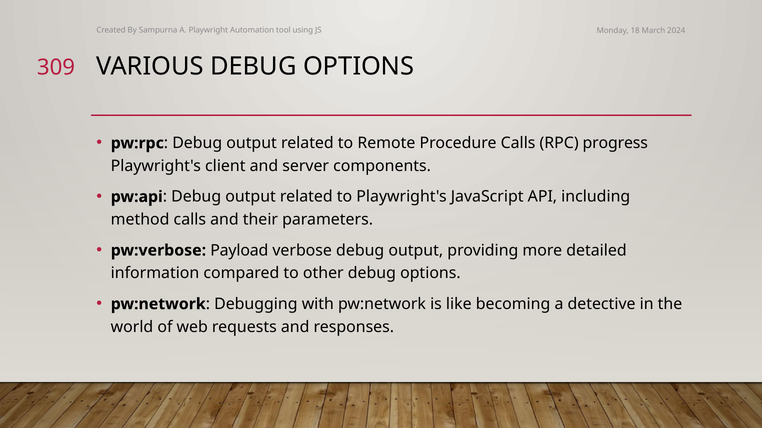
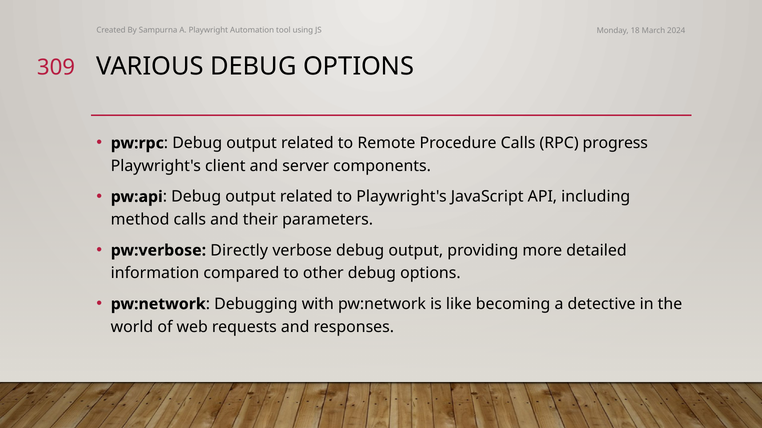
Payload: Payload -> Directly
